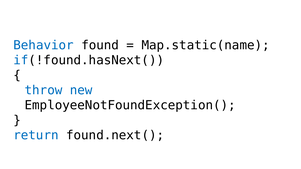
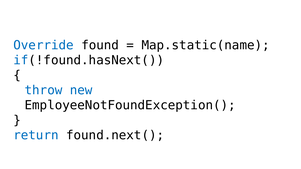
Behavior: Behavior -> Override
